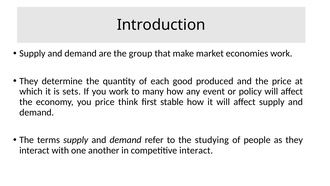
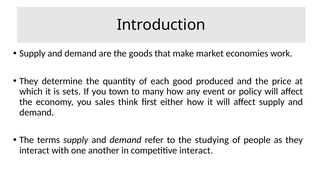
group: group -> goods
you work: work -> town
you price: price -> sales
stable: stable -> either
